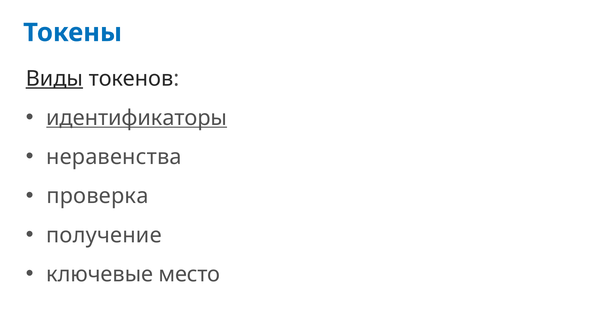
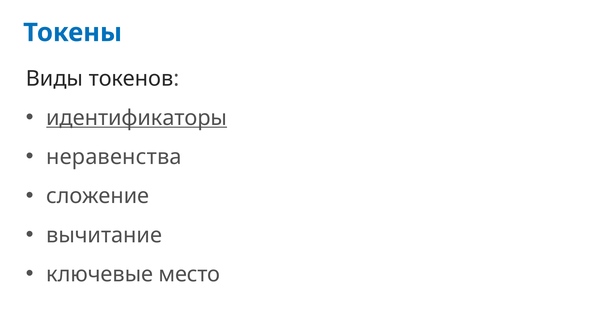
Виды underline: present -> none
проверка: проверка -> сложение
получение: получение -> вычитание
